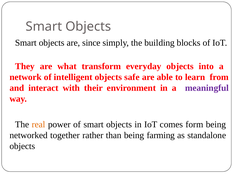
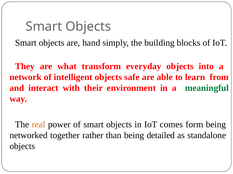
since: since -> hand
meaningful colour: purple -> green
farming: farming -> detailed
